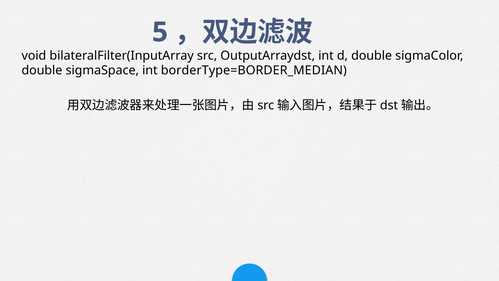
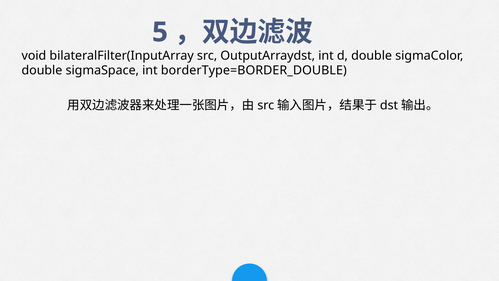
borderType=BORDER_MEDIAN: borderType=BORDER_MEDIAN -> borderType=BORDER_DOUBLE
